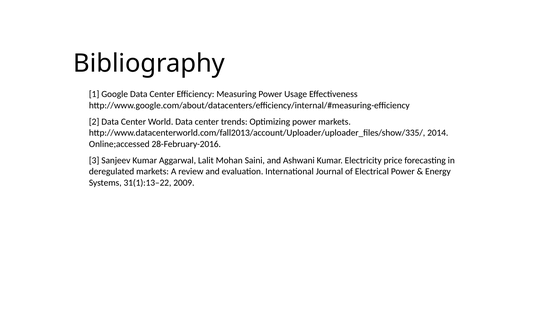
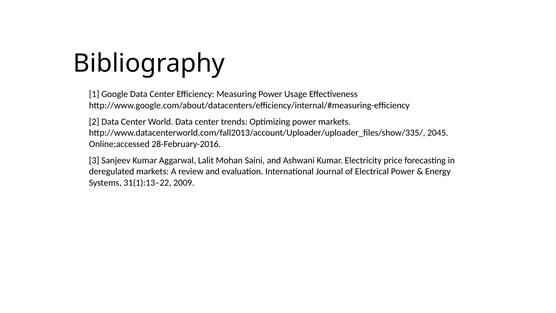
2014: 2014 -> 2045
